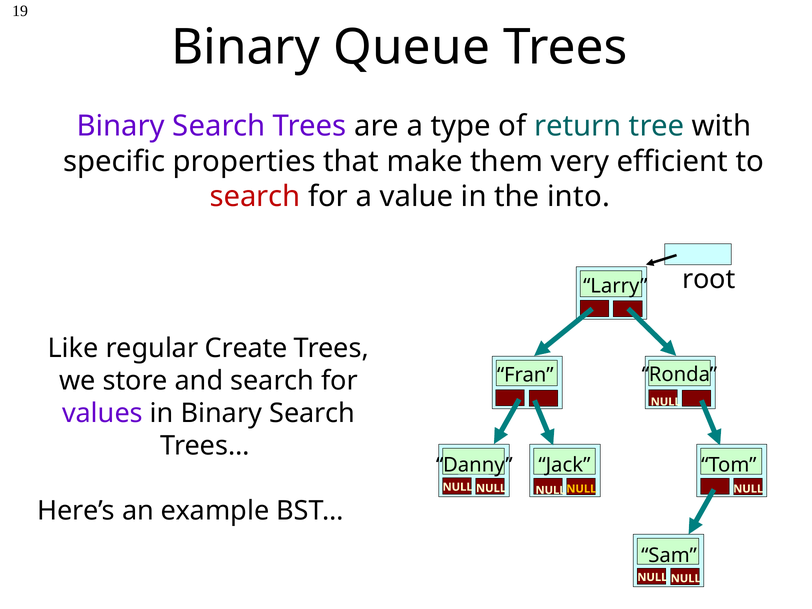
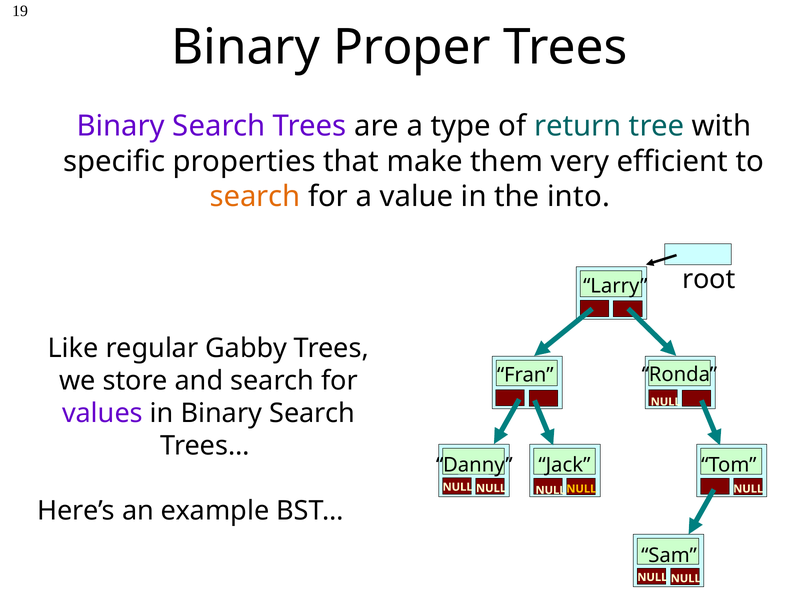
Queue: Queue -> Proper
search at (255, 197) colour: red -> orange
Create: Create -> Gabby
